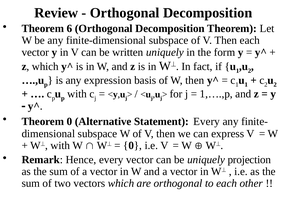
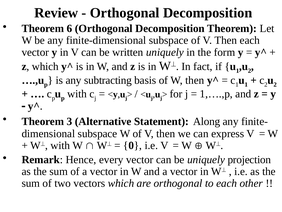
expression: expression -> subtracting
Theorem 0: 0 -> 3
Statement Every: Every -> Along
